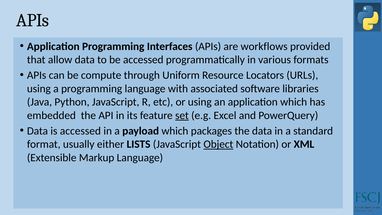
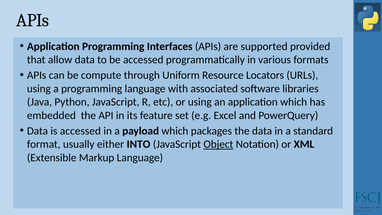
workflows: workflows -> supported
set underline: present -> none
LISTS: LISTS -> INTO
